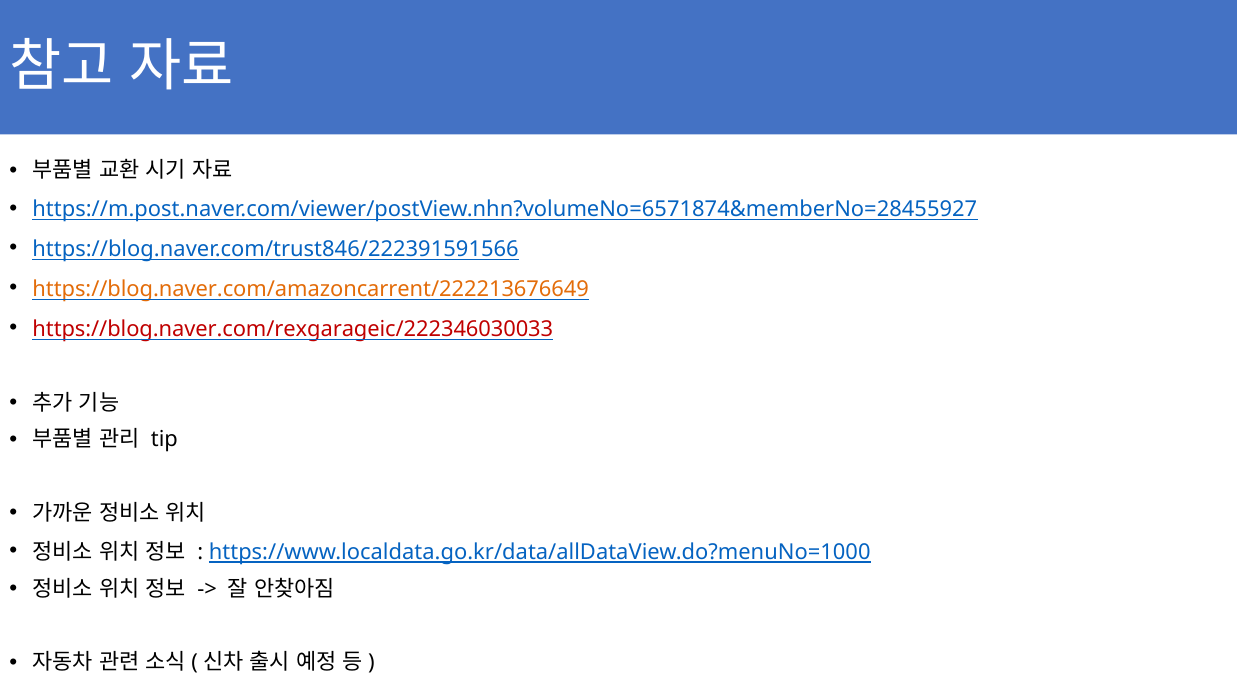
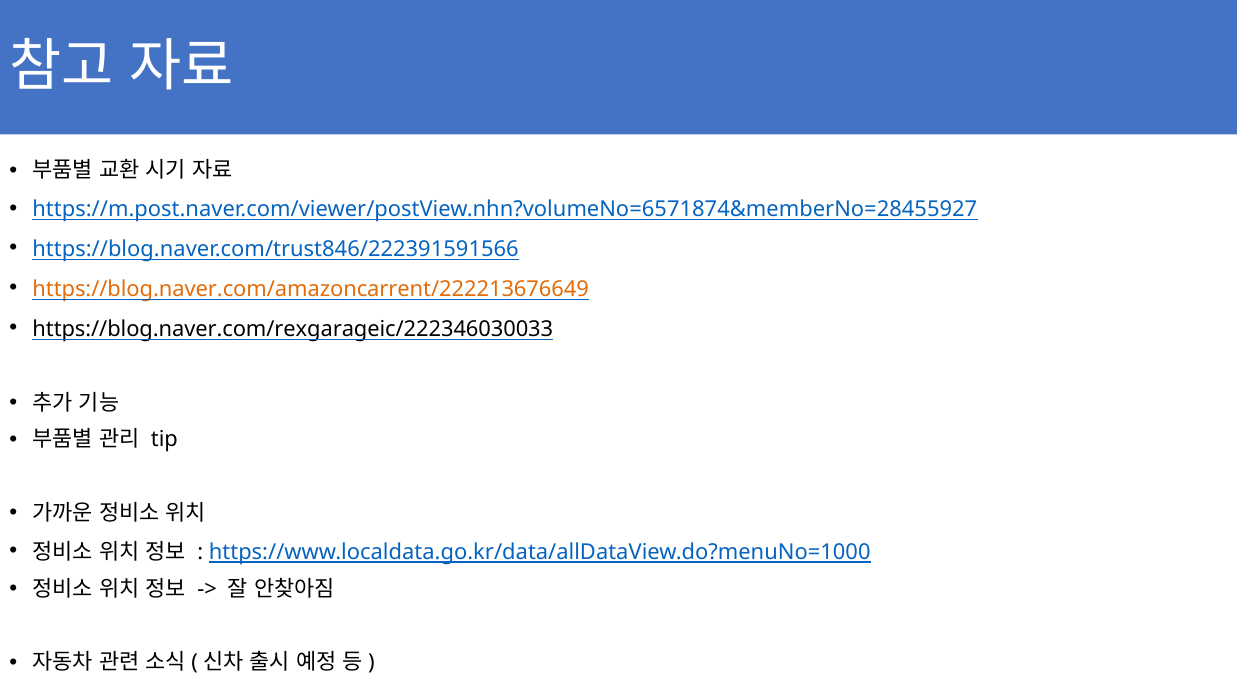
https://blog.naver.com/rexgarageic/222346030033 colour: red -> black
